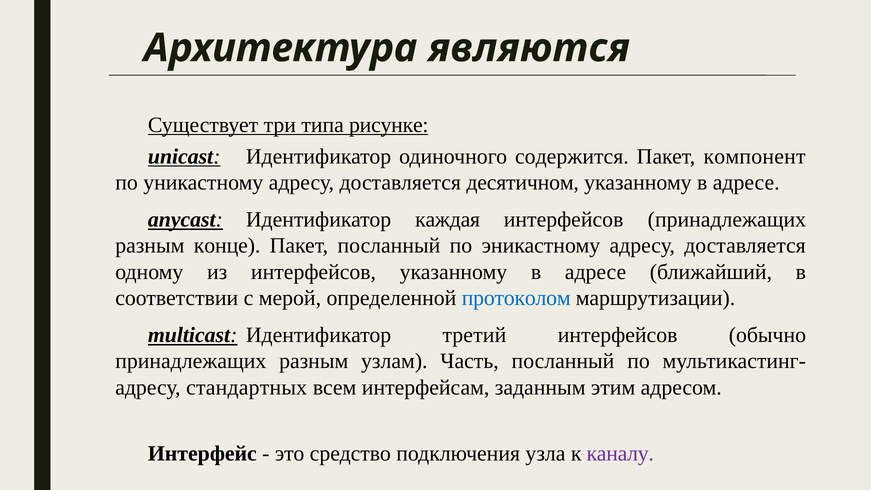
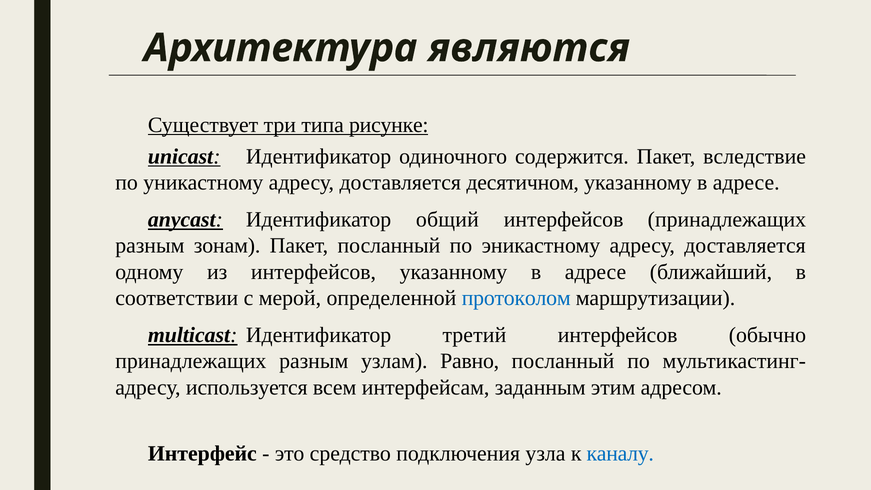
компонент: компонент -> вследствие
каждая: каждая -> общий
конце: конце -> зонам
Часть: Часть -> Равно
стандартных: стандартных -> используется
каналу colour: purple -> blue
